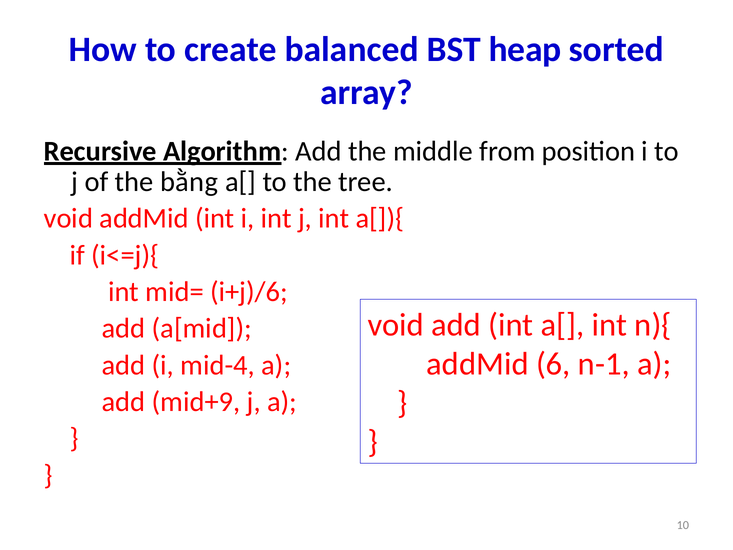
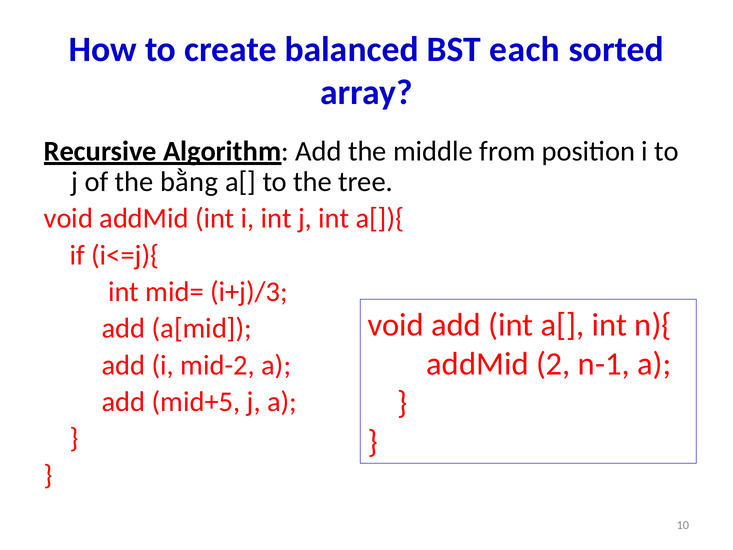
heap: heap -> each
i+j)/6: i+j)/6 -> i+j)/3
6: 6 -> 2
mid-4: mid-4 -> mid-2
mid+9: mid+9 -> mid+5
